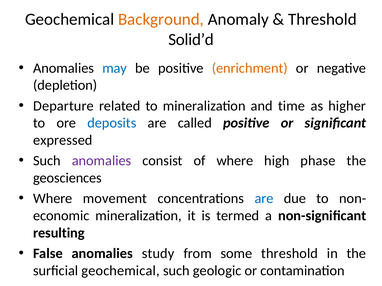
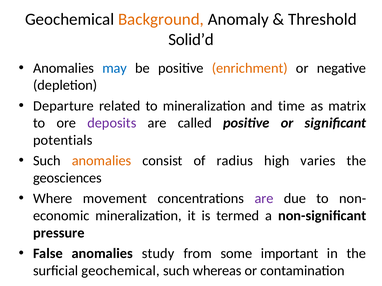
higher: higher -> matrix
deposits colour: blue -> purple
expressed: expressed -> potentials
anomalies at (102, 161) colour: purple -> orange
of where: where -> radius
phase: phase -> varies
are at (264, 199) colour: blue -> purple
resulting: resulting -> pressure
some threshold: threshold -> important
geologic: geologic -> whereas
